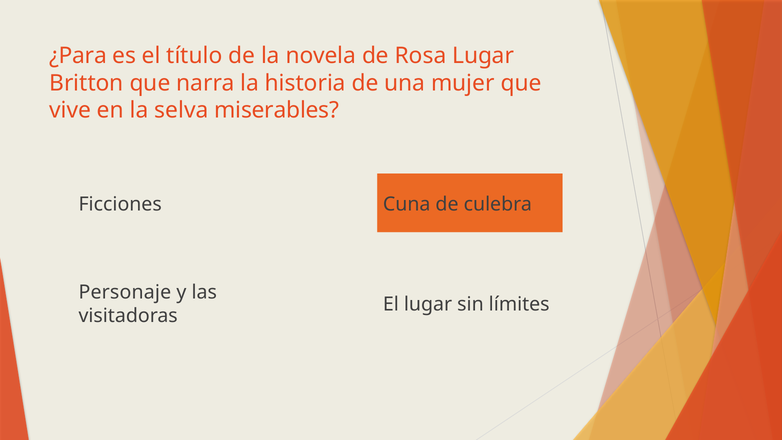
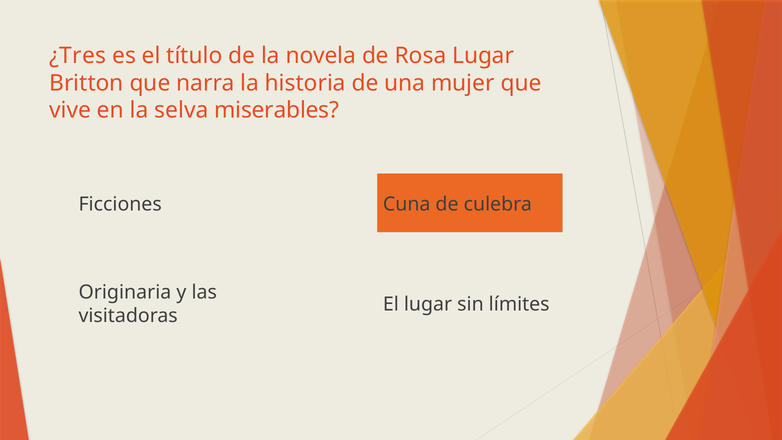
¿Para: ¿Para -> ¿Tres
Personaje: Personaje -> Originaria
